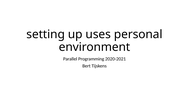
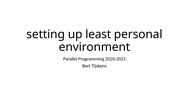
uses: uses -> least
